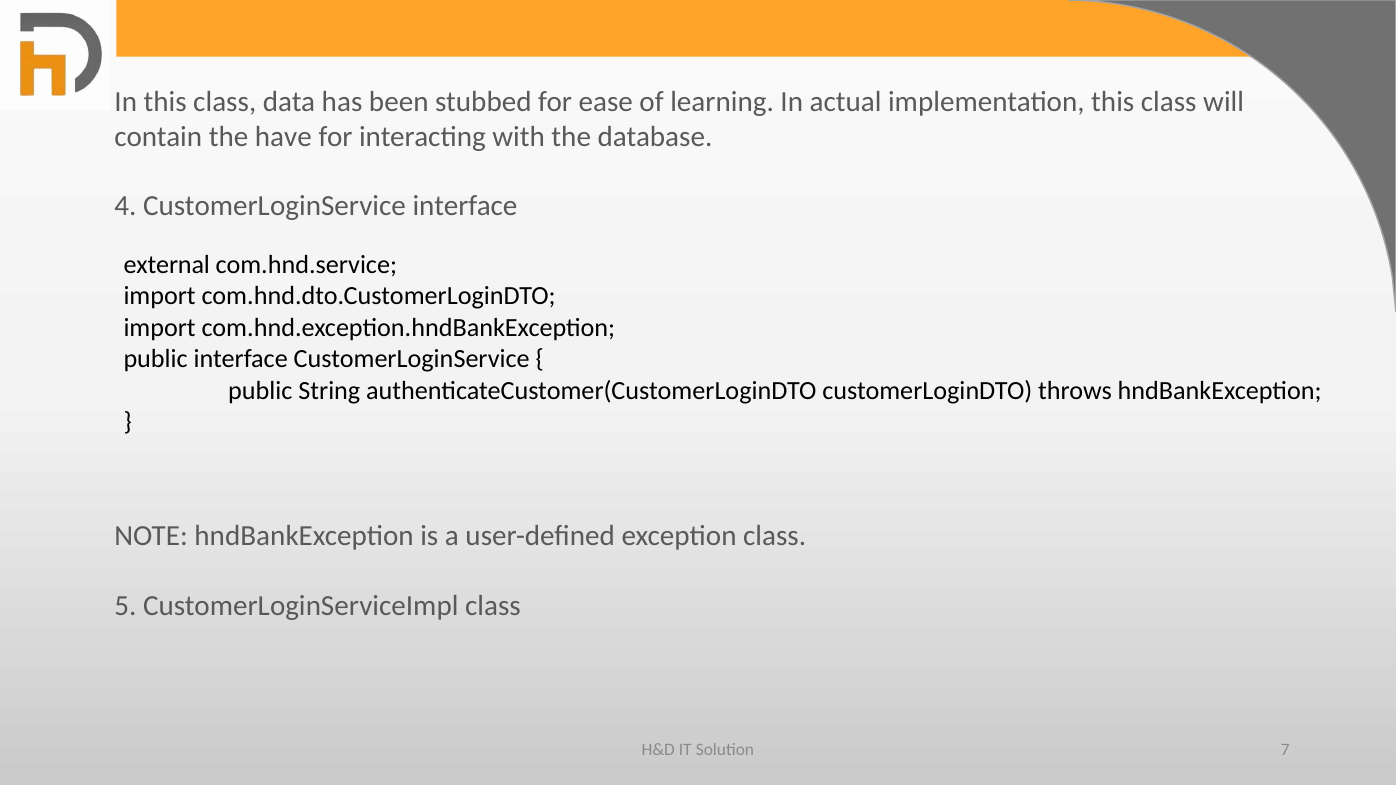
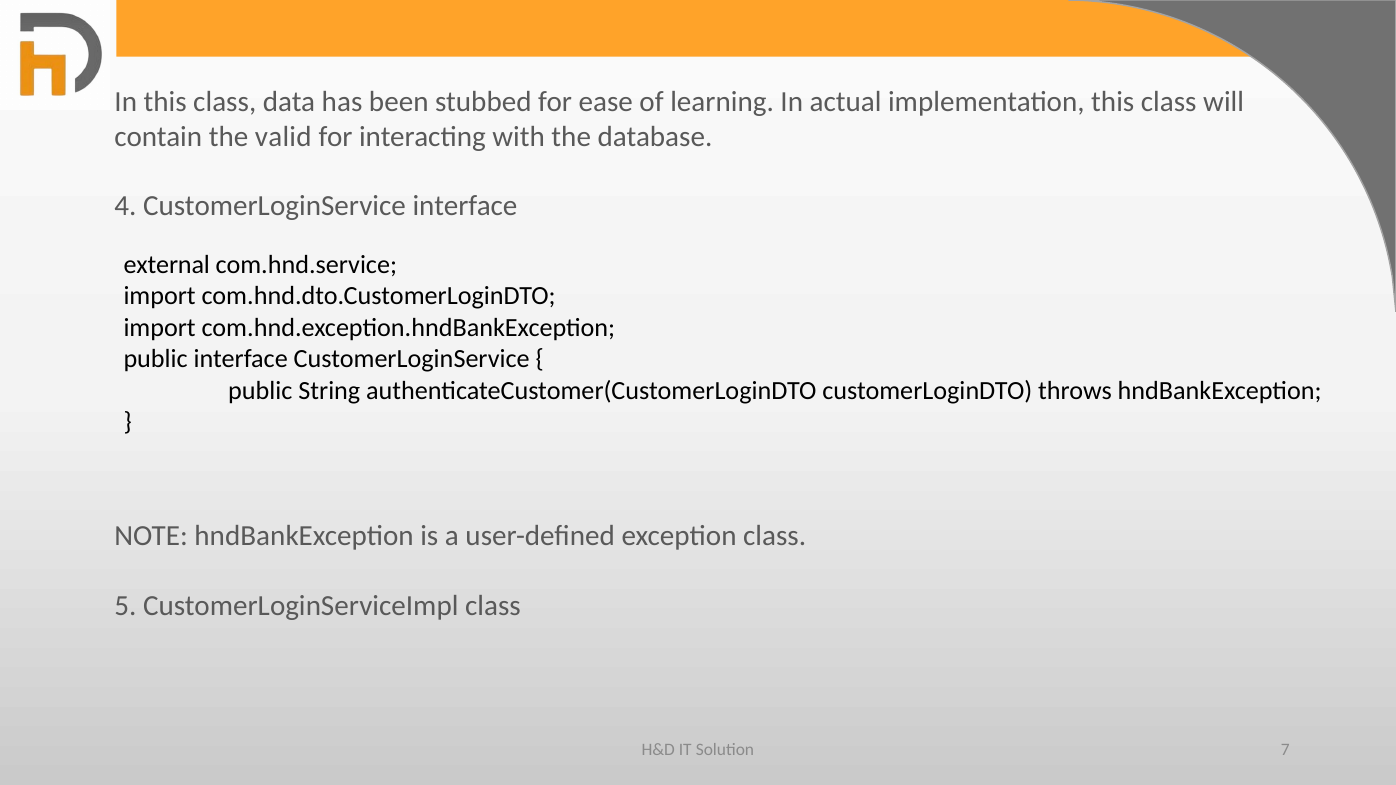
have: have -> valid
